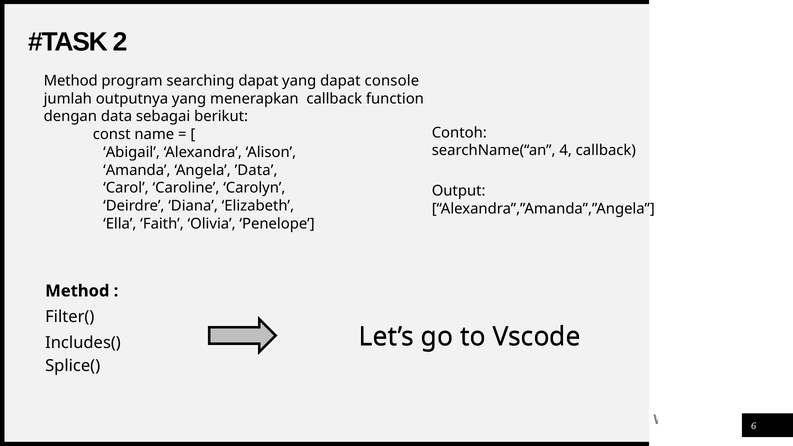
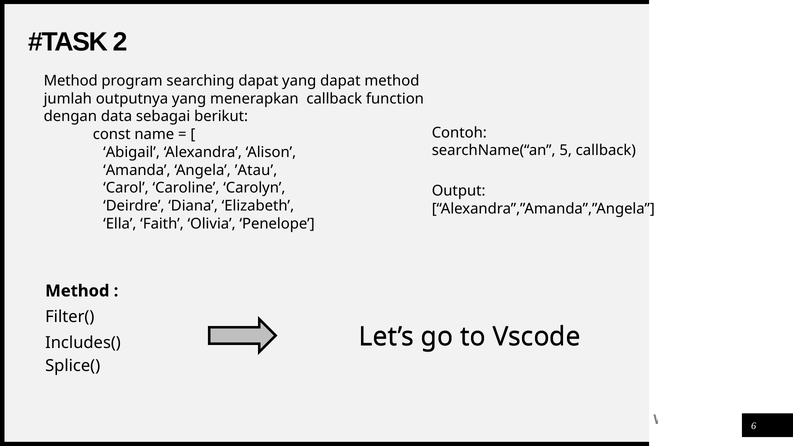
dapat console: console -> method
4: 4 -> 5
’Data: ’Data -> ’Atau
